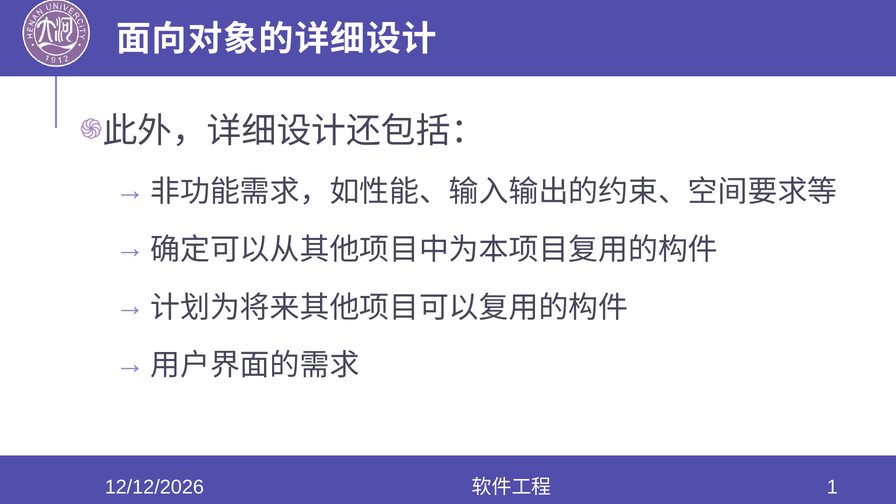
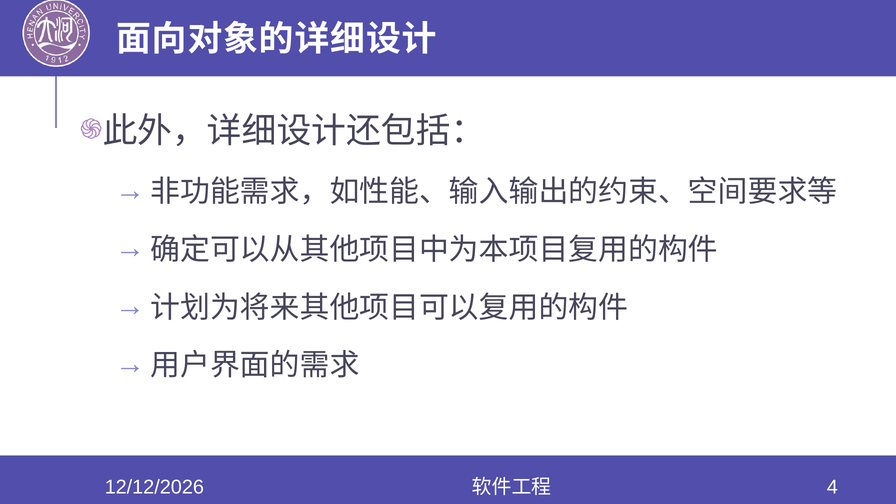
1: 1 -> 4
